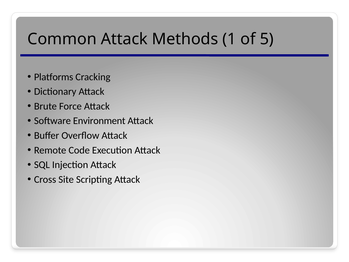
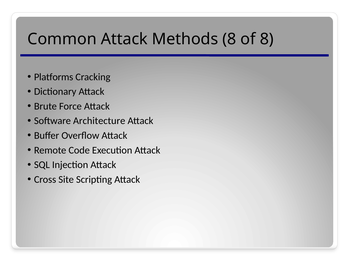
Methods 1: 1 -> 8
of 5: 5 -> 8
Environment: Environment -> Architecture
